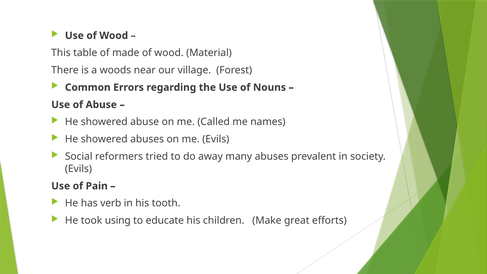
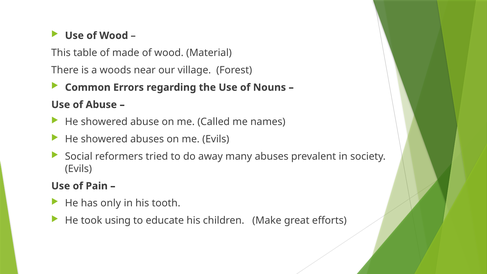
verb: verb -> only
